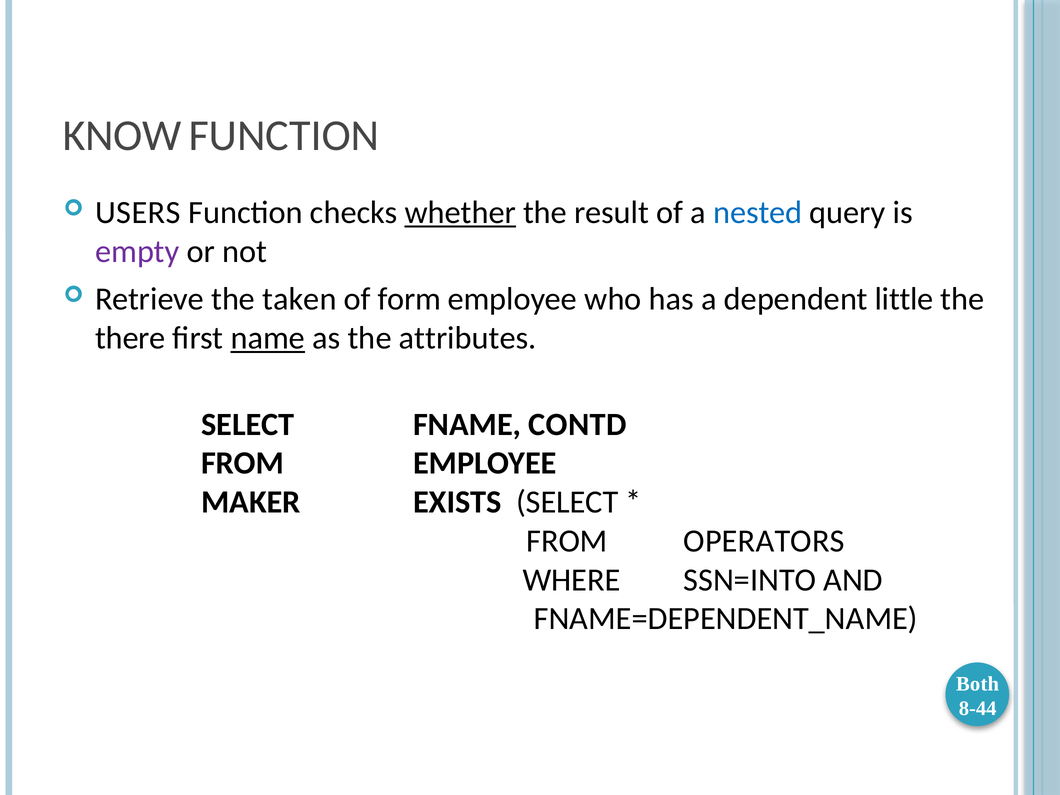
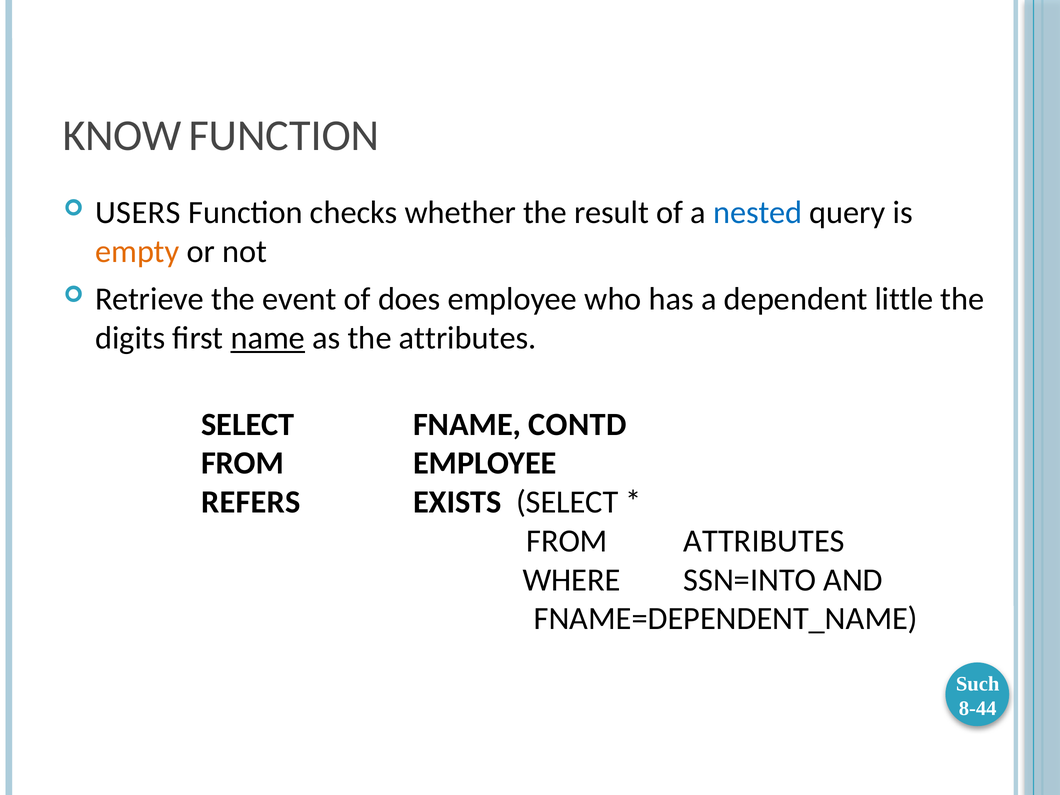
whether underline: present -> none
empty colour: purple -> orange
taken: taken -> event
form: form -> does
there: there -> digits
MAKER: MAKER -> REFERS
FROM OPERATORS: OPERATORS -> ATTRIBUTES
Both: Both -> Such
